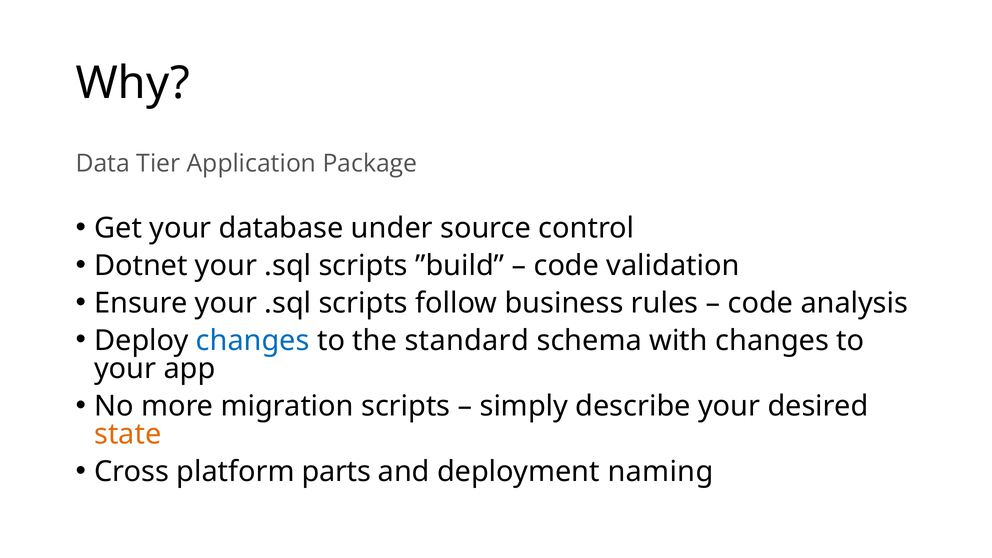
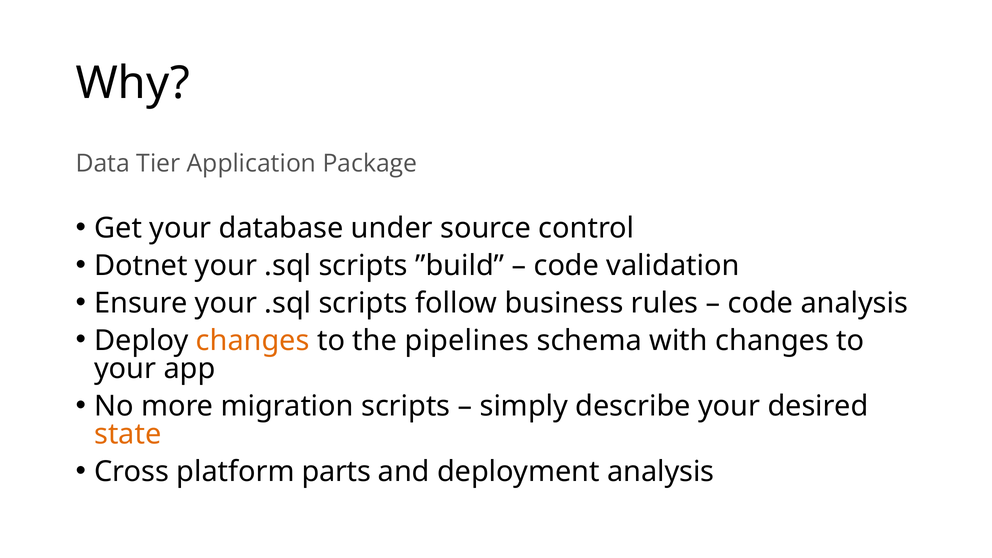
changes at (253, 341) colour: blue -> orange
standard: standard -> pipelines
deployment naming: naming -> analysis
